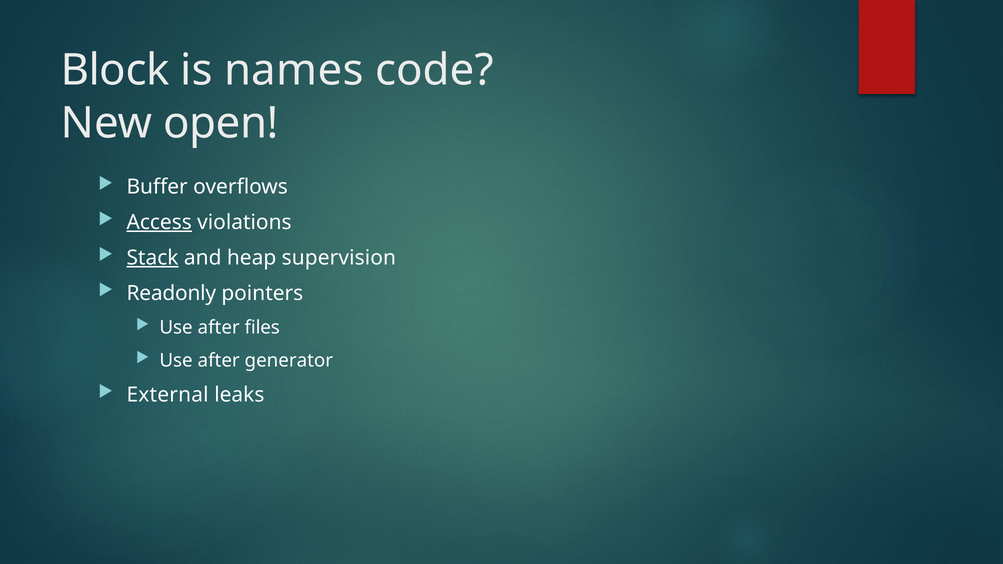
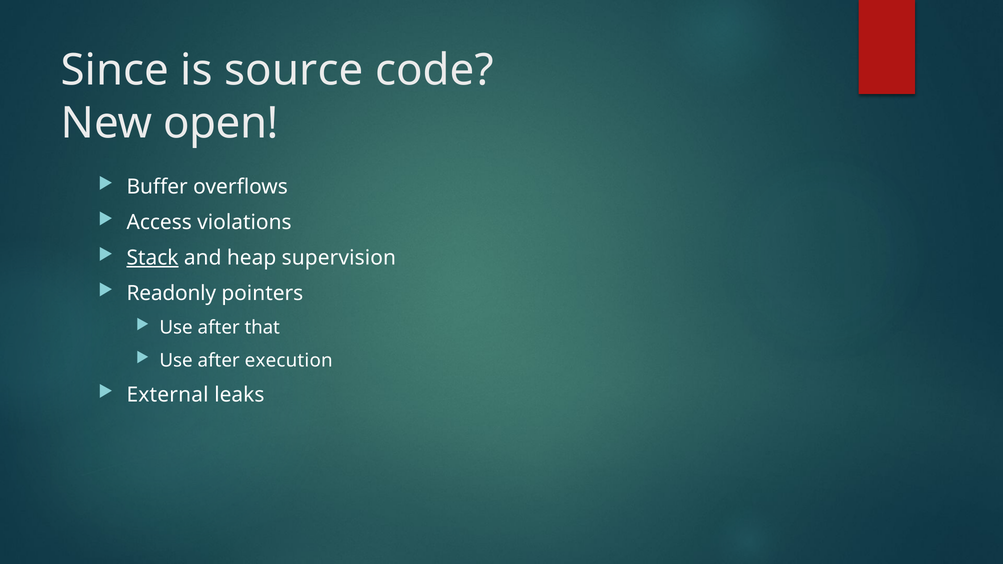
Block: Block -> Since
names: names -> source
Access underline: present -> none
files: files -> that
generator: generator -> execution
